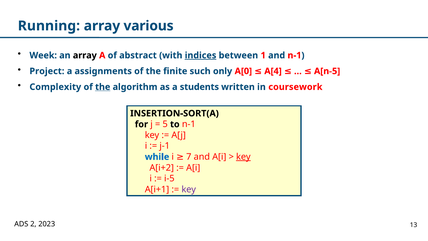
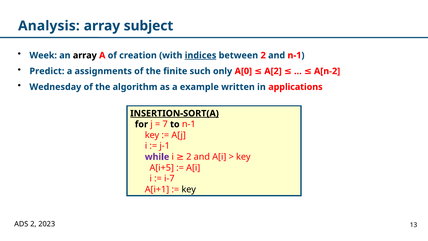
Running: Running -> Analysis
various: various -> subject
abstract: abstract -> creation
between 1: 1 -> 2
Project: Project -> Predict
A[4: A[4 -> A[2
A[n-5: A[n-5 -> A[n-2
Complexity: Complexity -> Wednesday
the at (103, 87) underline: present -> none
students: students -> example
coursework: coursework -> applications
INSERTION-SORT(A underline: none -> present
5: 5 -> 7
while colour: blue -> purple
i 7: 7 -> 2
key at (243, 157) underline: present -> none
A[i+2: A[i+2 -> A[i+5
i-5: i-5 -> i-7
key at (189, 189) colour: purple -> black
